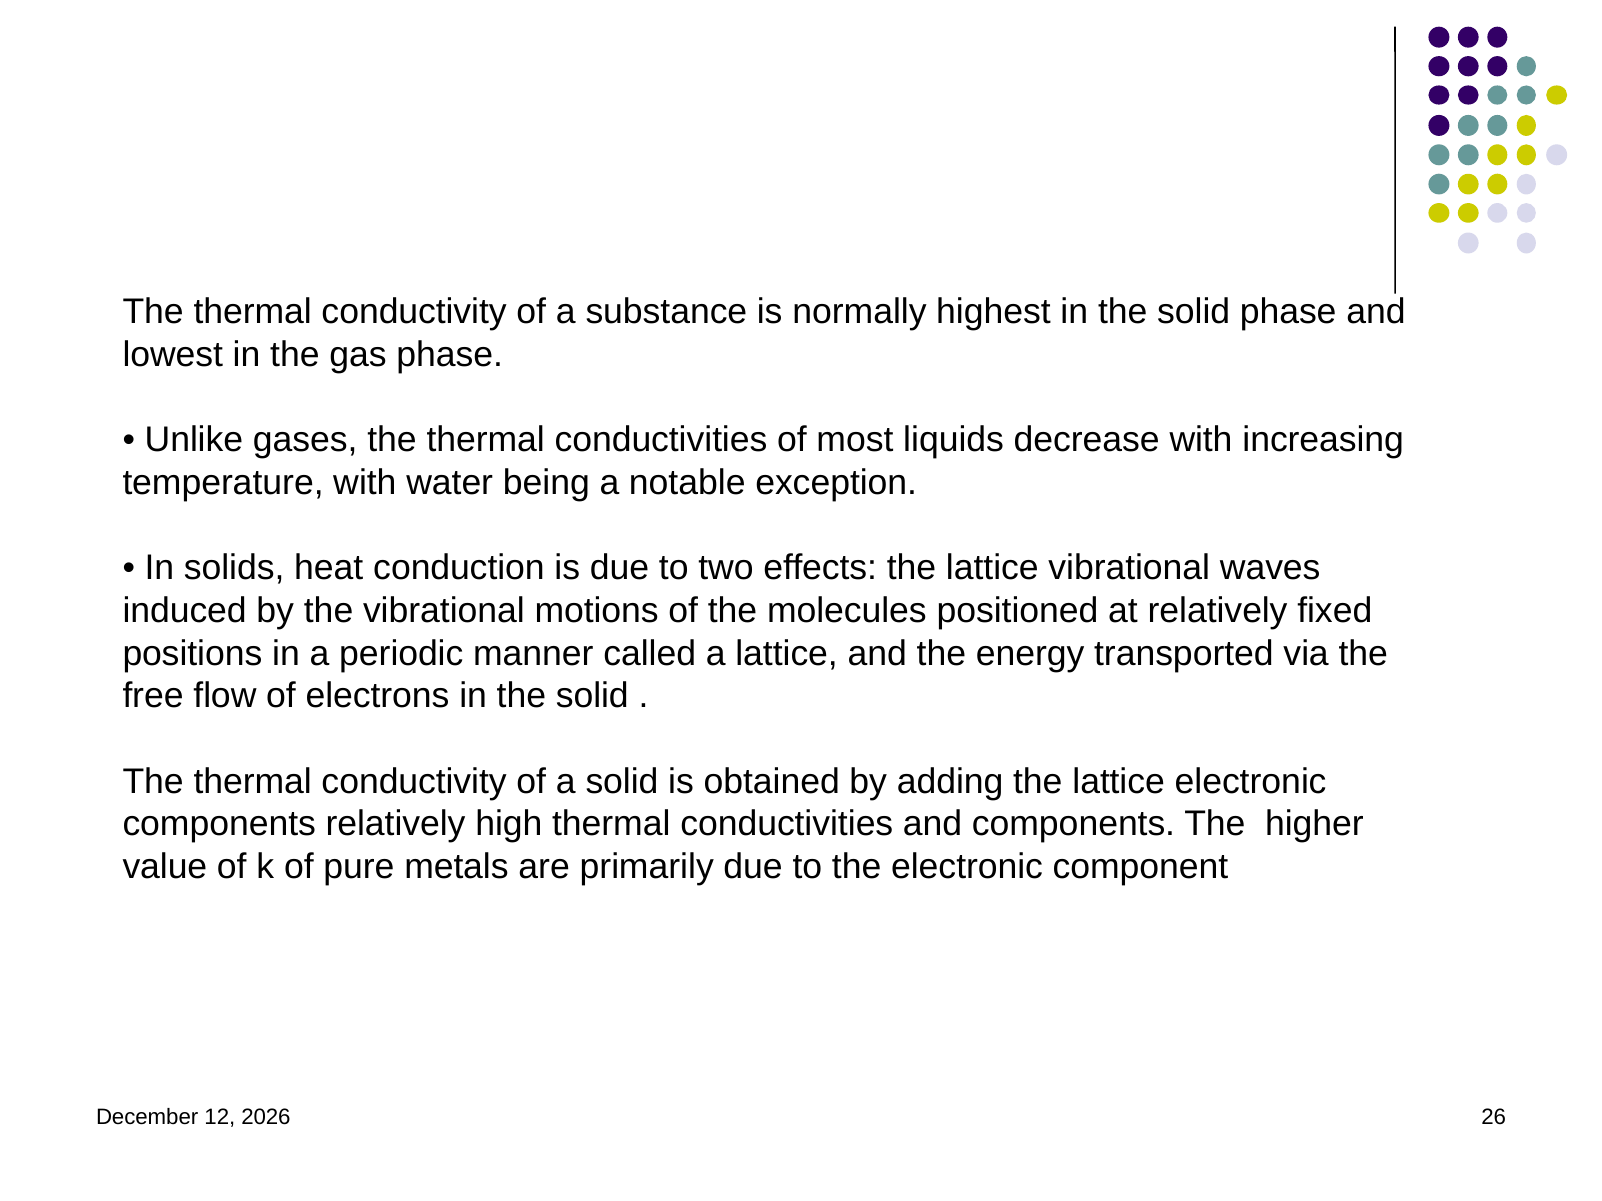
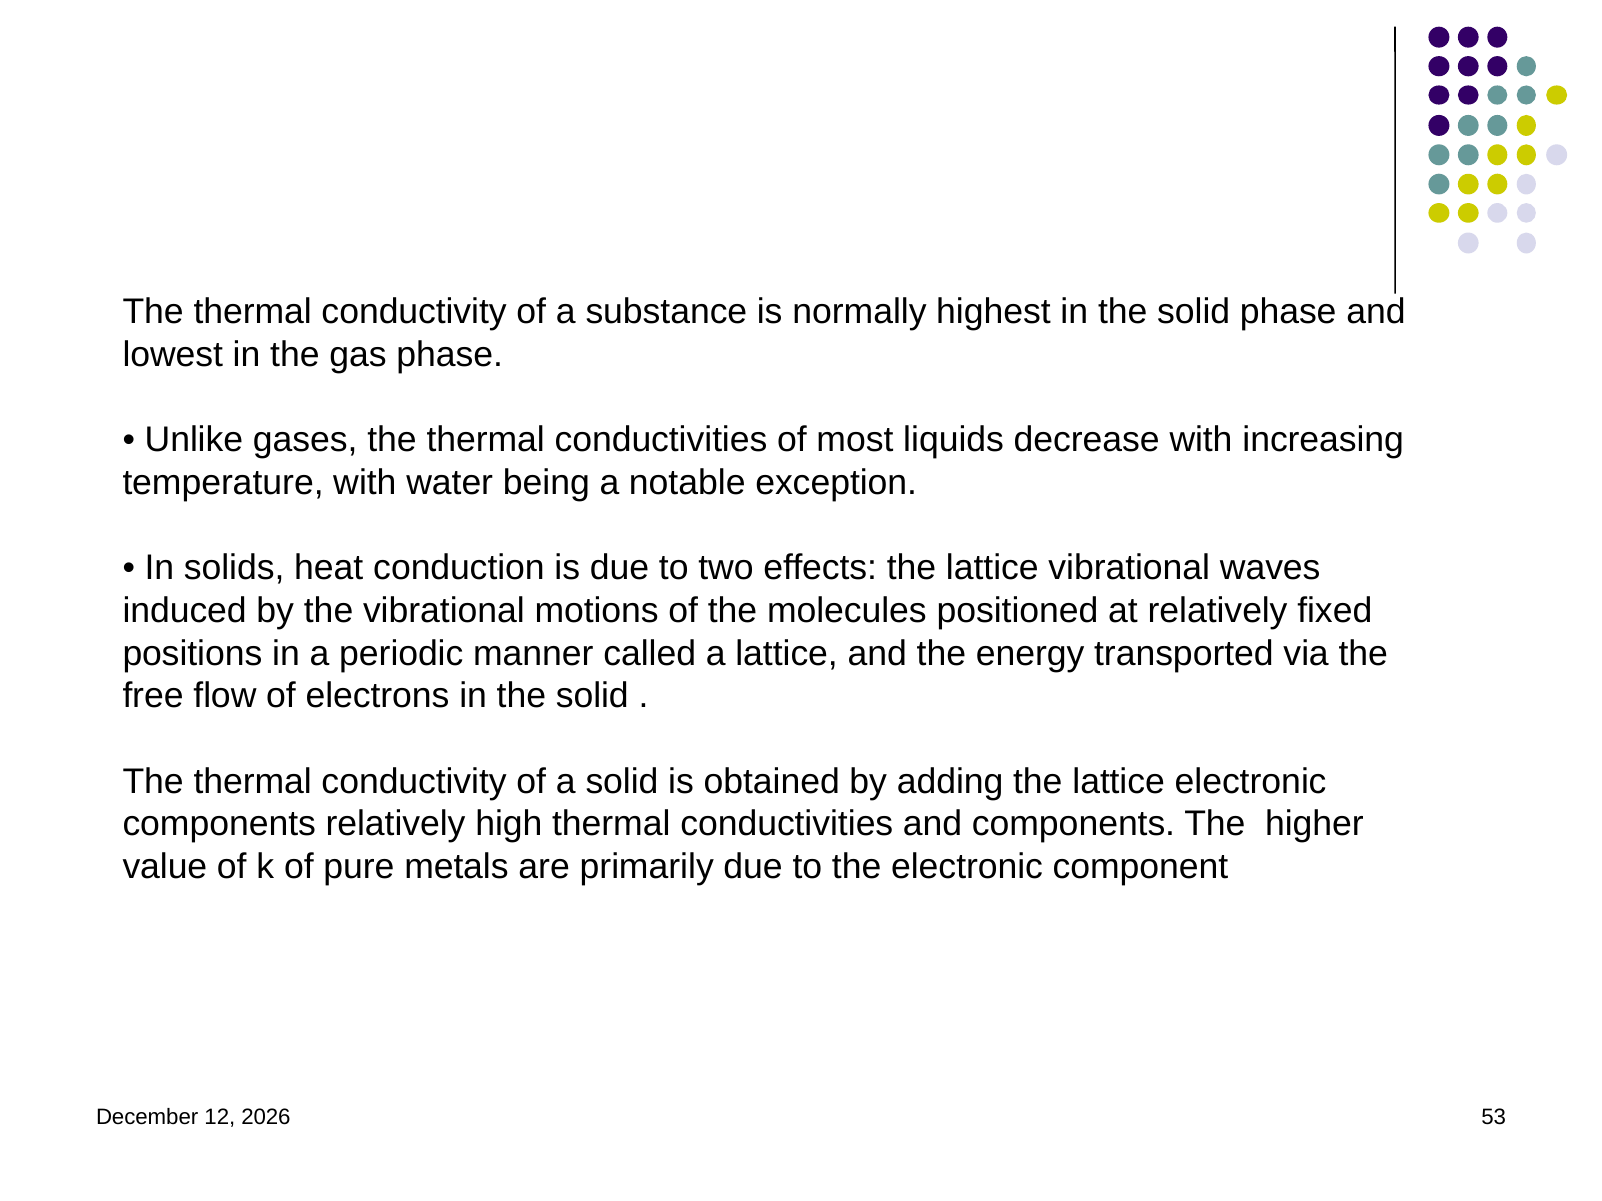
26: 26 -> 53
